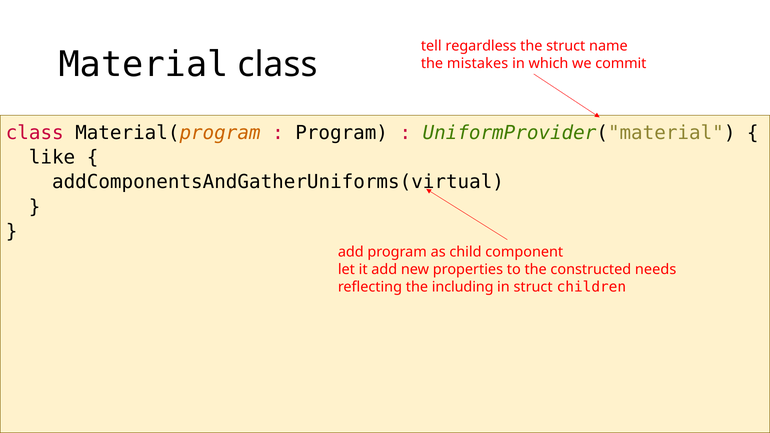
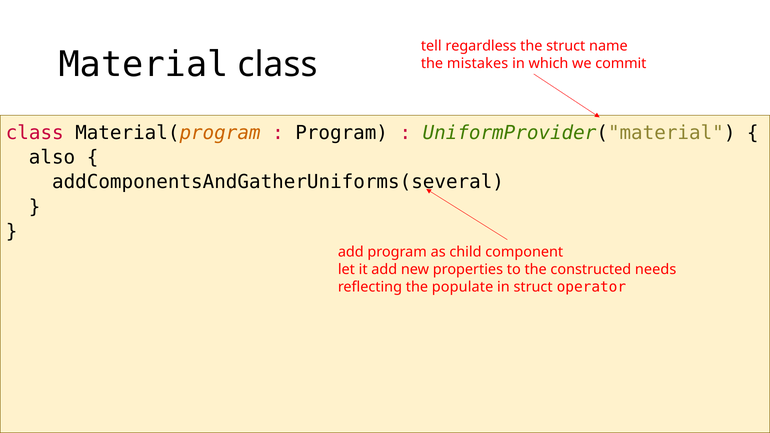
like: like -> also
addComponentsAndGatherUniforms(virtual: addComponentsAndGatherUniforms(virtual -> addComponentsAndGatherUniforms(several
including: including -> populate
children: children -> operator
